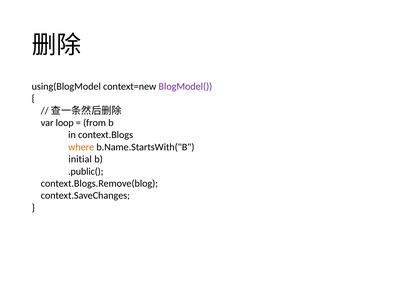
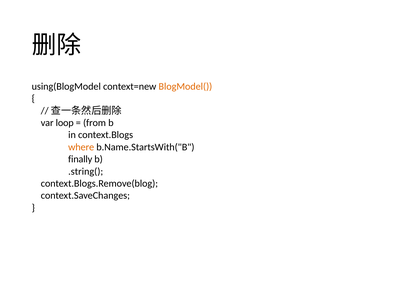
BlogModel( colour: purple -> orange
initial: initial -> finally
.public(: .public( -> .string(
